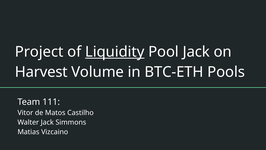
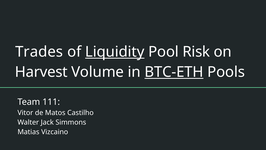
Project: Project -> Trades
Pool Jack: Jack -> Risk
BTC-ETH underline: none -> present
